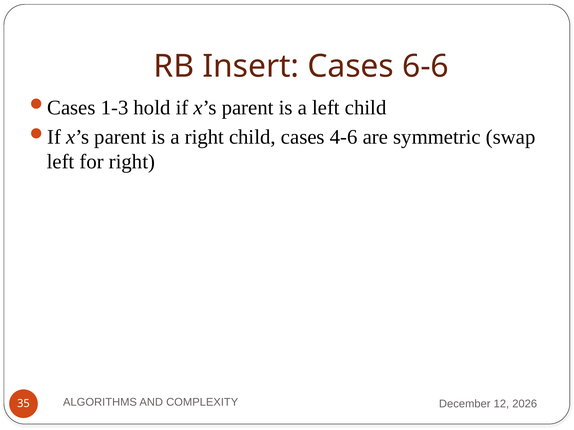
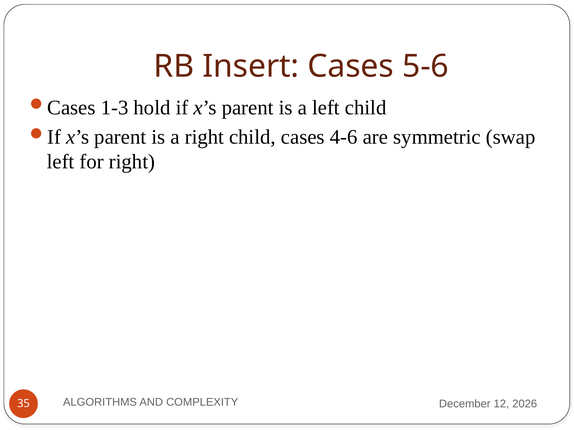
6-6: 6-6 -> 5-6
